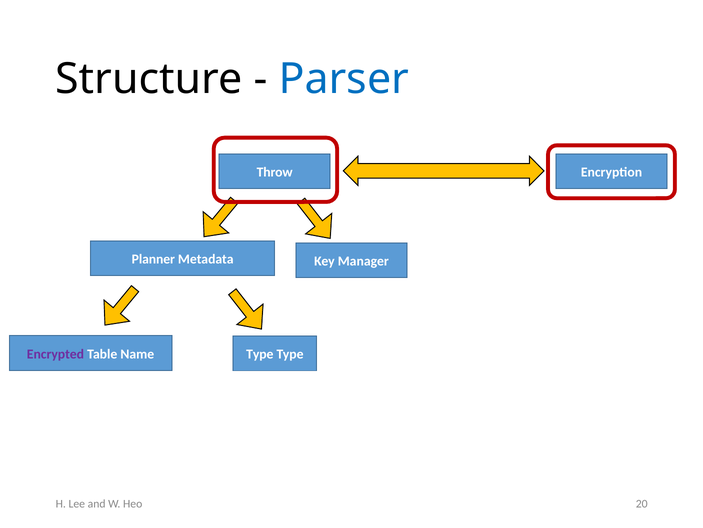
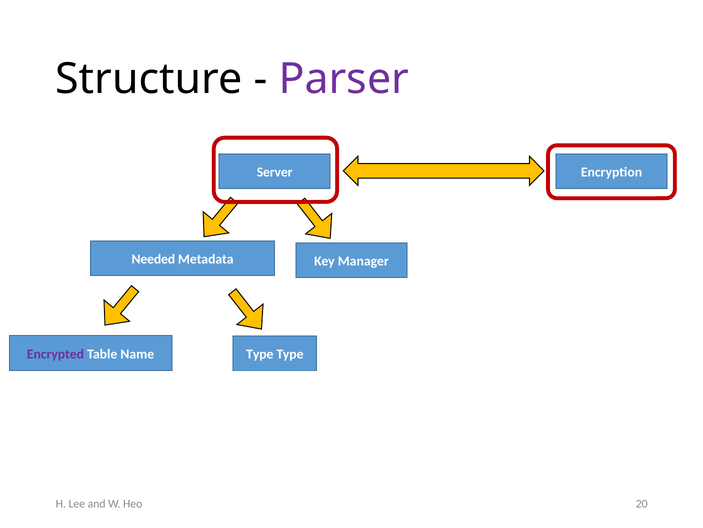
Parser colour: blue -> purple
Throw: Throw -> Server
Planner: Planner -> Needed
